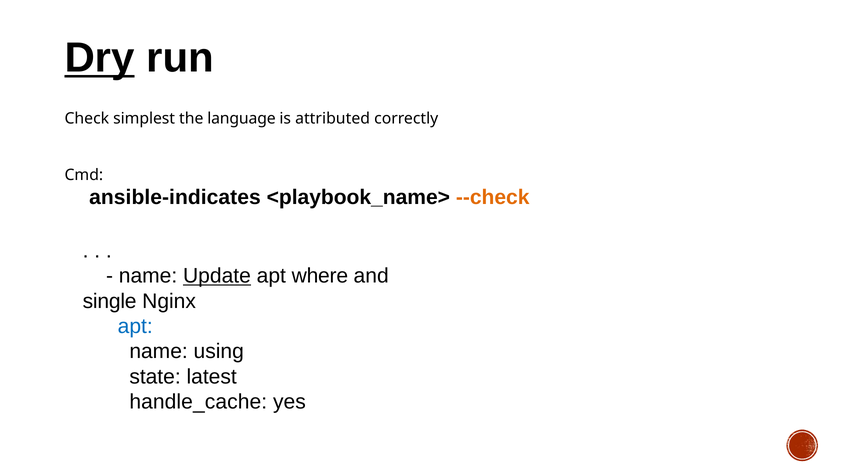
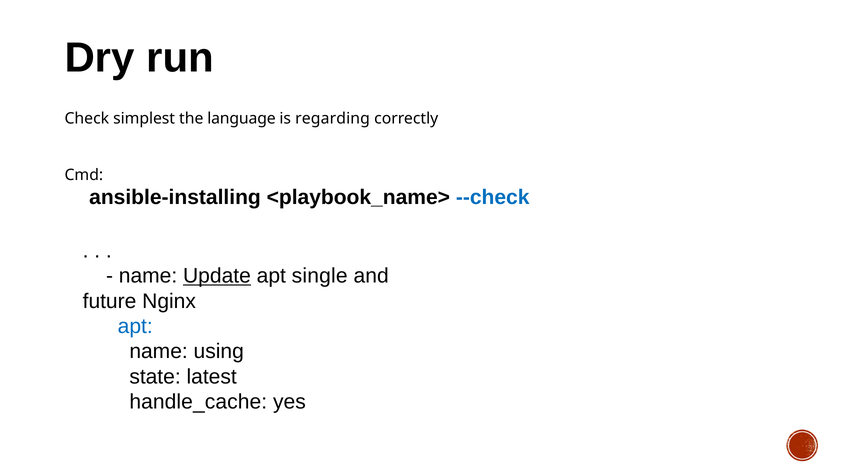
Dry underline: present -> none
attributed: attributed -> regarding
ansible-indicates: ansible-indicates -> ansible-installing
--check colour: orange -> blue
where: where -> single
single: single -> future
